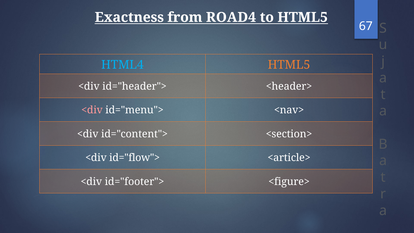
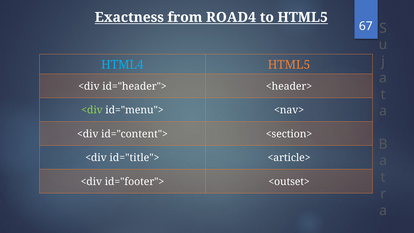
<div at (92, 110) colour: pink -> light green
id="flow">: id="flow"> -> id="title">
<figure>: <figure> -> <outset>
